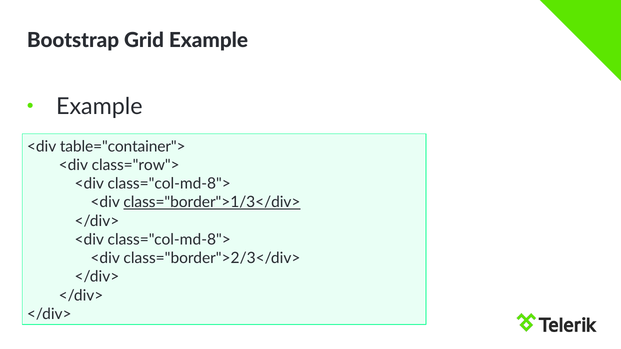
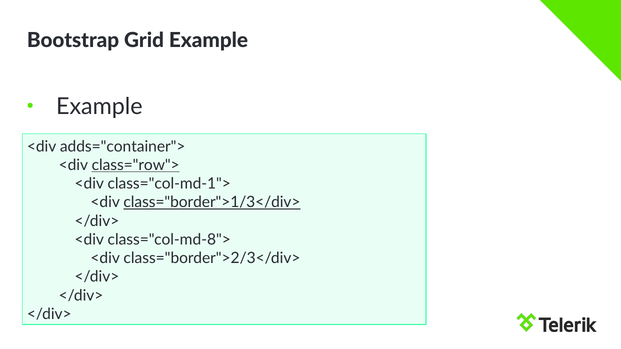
table="container">: table="container"> -> adds="container">
class="row"> underline: none -> present
class="col-md-8"> at (169, 184): class="col-md-8"> -> class="col-md-1">
